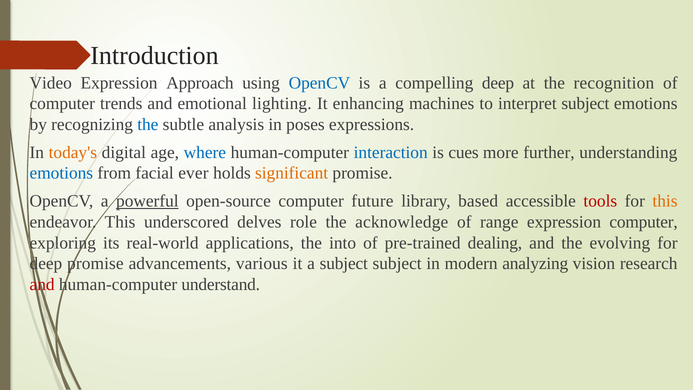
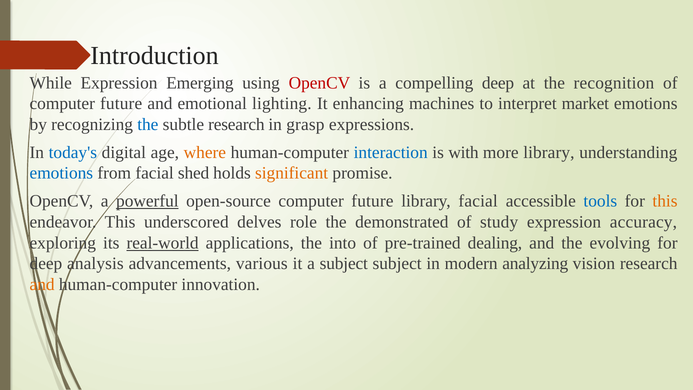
Video: Video -> While
Approach: Approach -> Emerging
OpenCV at (319, 83) colour: blue -> red
trends at (121, 104): trends -> future
interpret subject: subject -> market
subtle analysis: analysis -> research
poses: poses -> grasp
today's colour: orange -> blue
where colour: blue -> orange
cues: cues -> with
more further: further -> library
ever: ever -> shed
library based: based -> facial
tools colour: red -> blue
acknowledge: acknowledge -> demonstrated
range: range -> study
expression computer: computer -> accuracy
real-world underline: none -> present
deep promise: promise -> analysis
and at (42, 284) colour: red -> orange
understand: understand -> innovation
